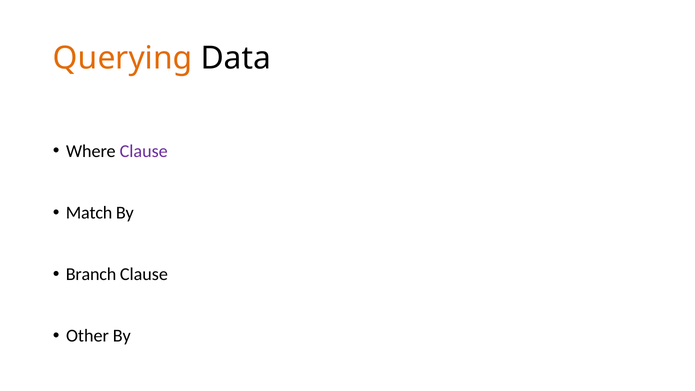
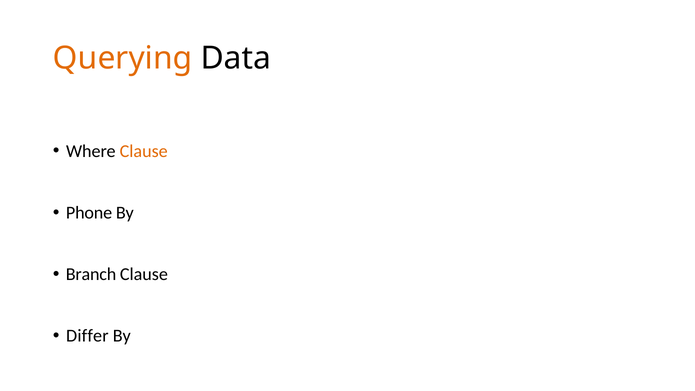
Clause at (144, 151) colour: purple -> orange
Match: Match -> Phone
Other: Other -> Differ
